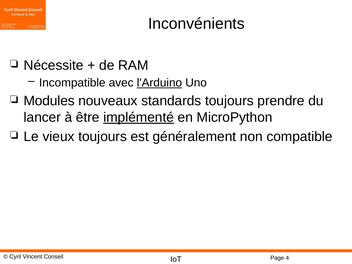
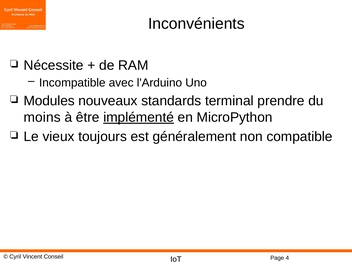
l'Arduino underline: present -> none
standards toujours: toujours -> terminal
lancer: lancer -> moins
